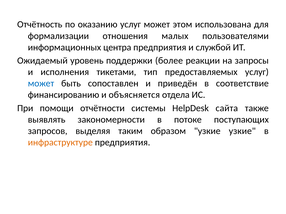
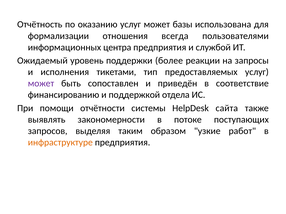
этом: этом -> базы
малых: малых -> всегда
может at (41, 84) colour: blue -> purple
объясняется: объясняется -> поддержкой
узкие узкие: узкие -> работ
